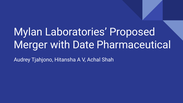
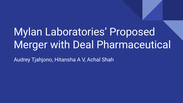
Date: Date -> Deal
